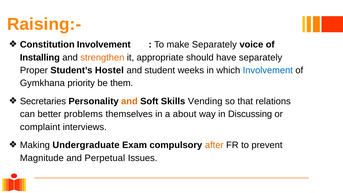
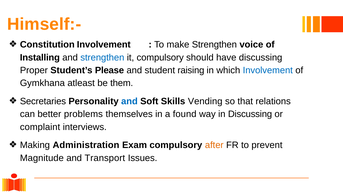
Raising:-: Raising:- -> Himself:-
make Separately: Separately -> Strengthen
strengthen at (102, 57) colour: orange -> blue
it appropriate: appropriate -> compulsory
have separately: separately -> discussing
Hostel: Hostel -> Please
weeks: weeks -> raising
priority: priority -> atleast
and at (129, 101) colour: orange -> blue
about: about -> found
Undergraduate: Undergraduate -> Administration
Perpetual: Perpetual -> Transport
